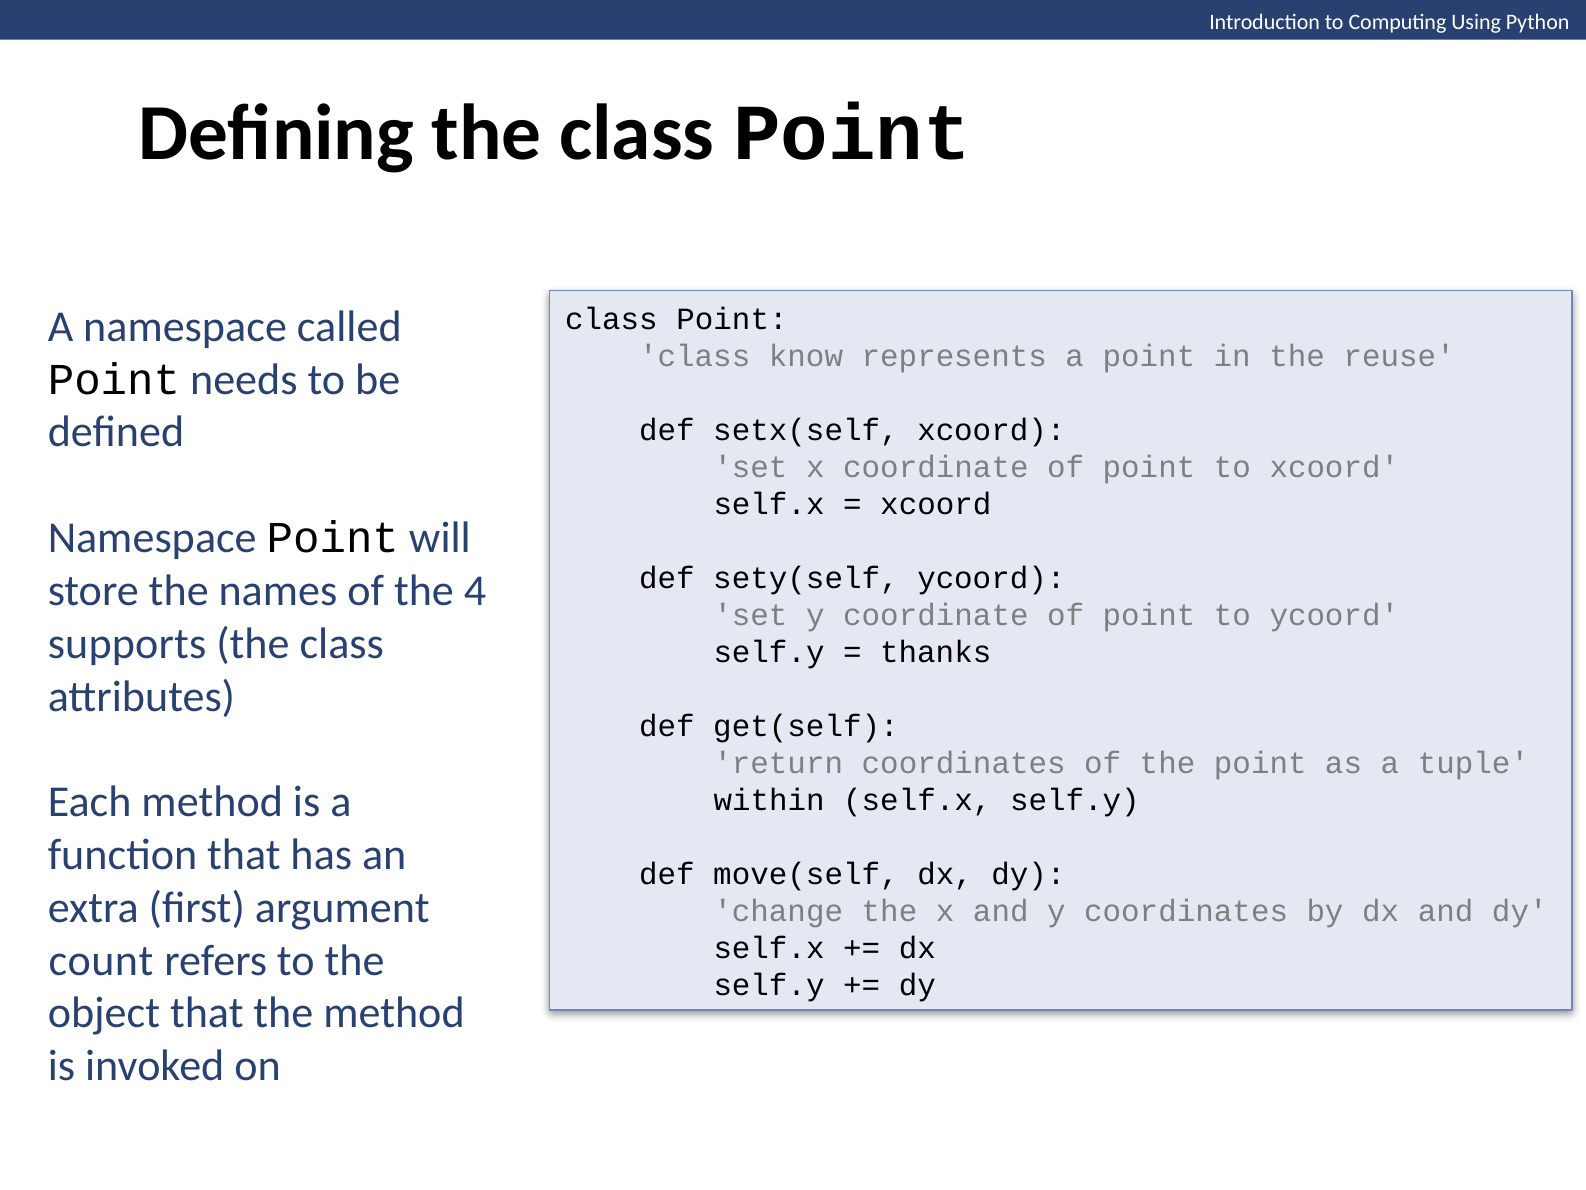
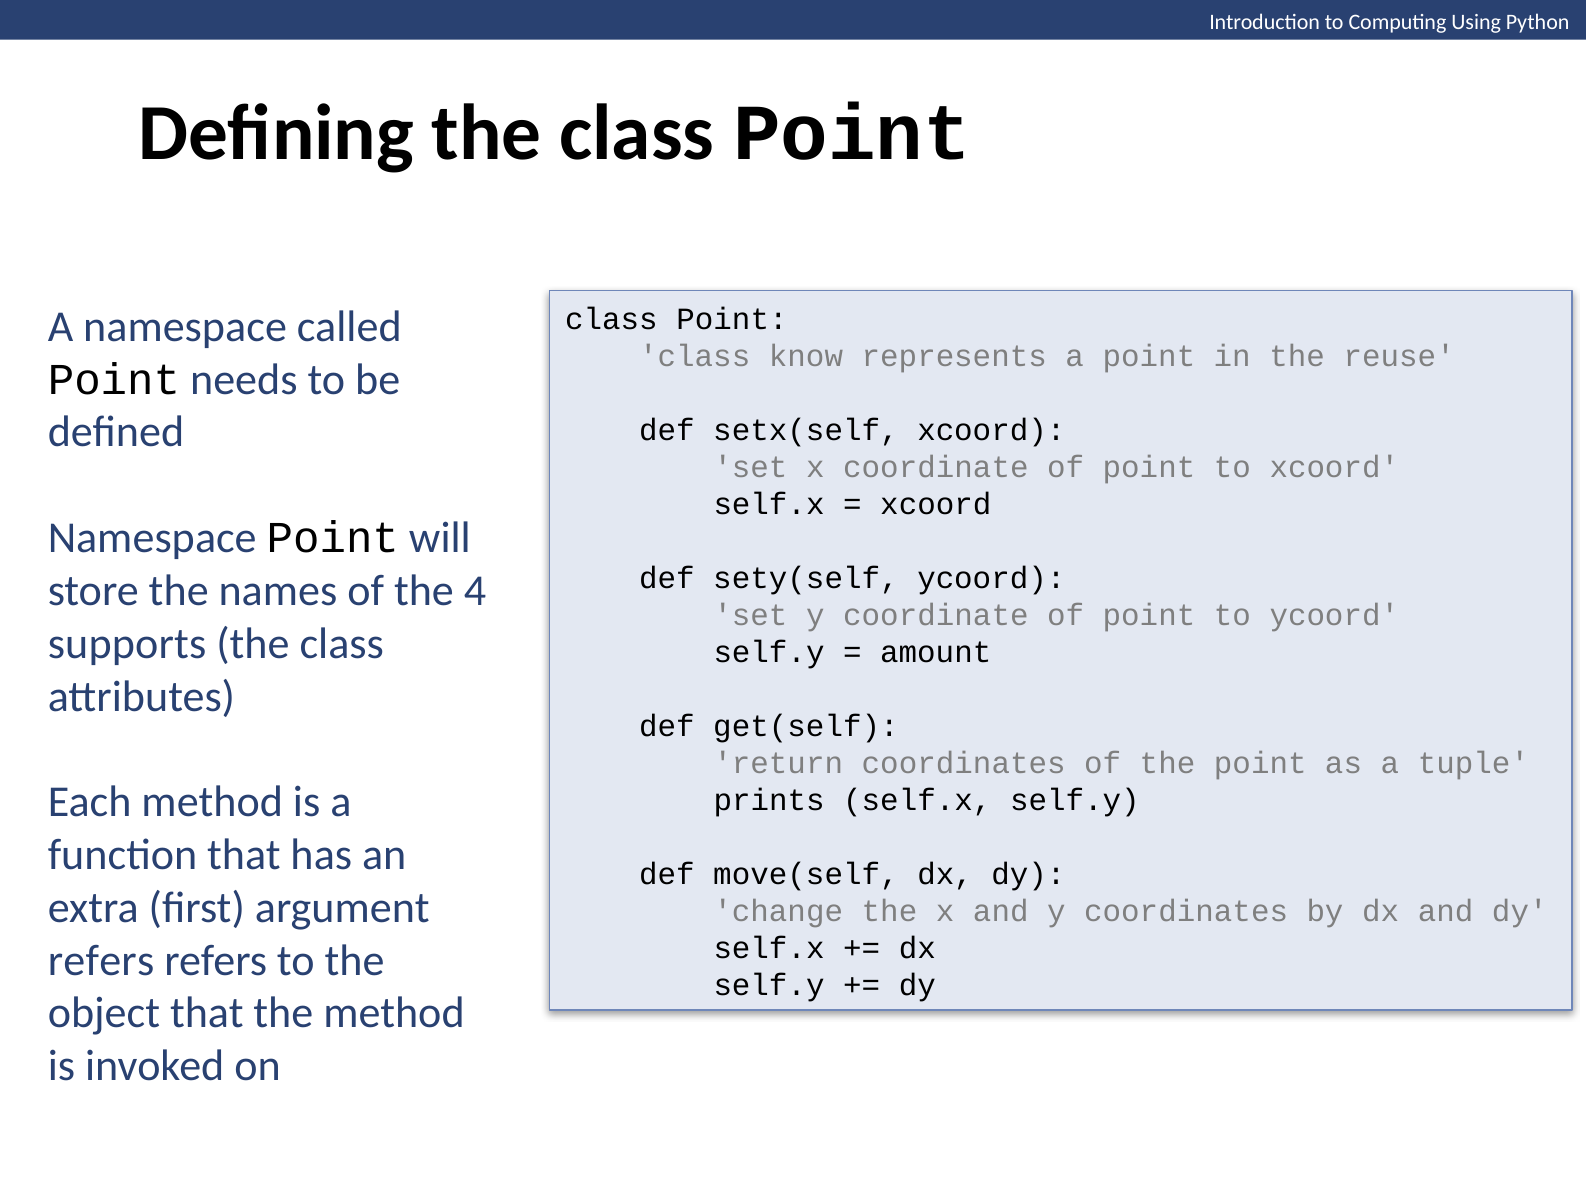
thanks: thanks -> amount
within: within -> prints
count at (101, 960): count -> refers
